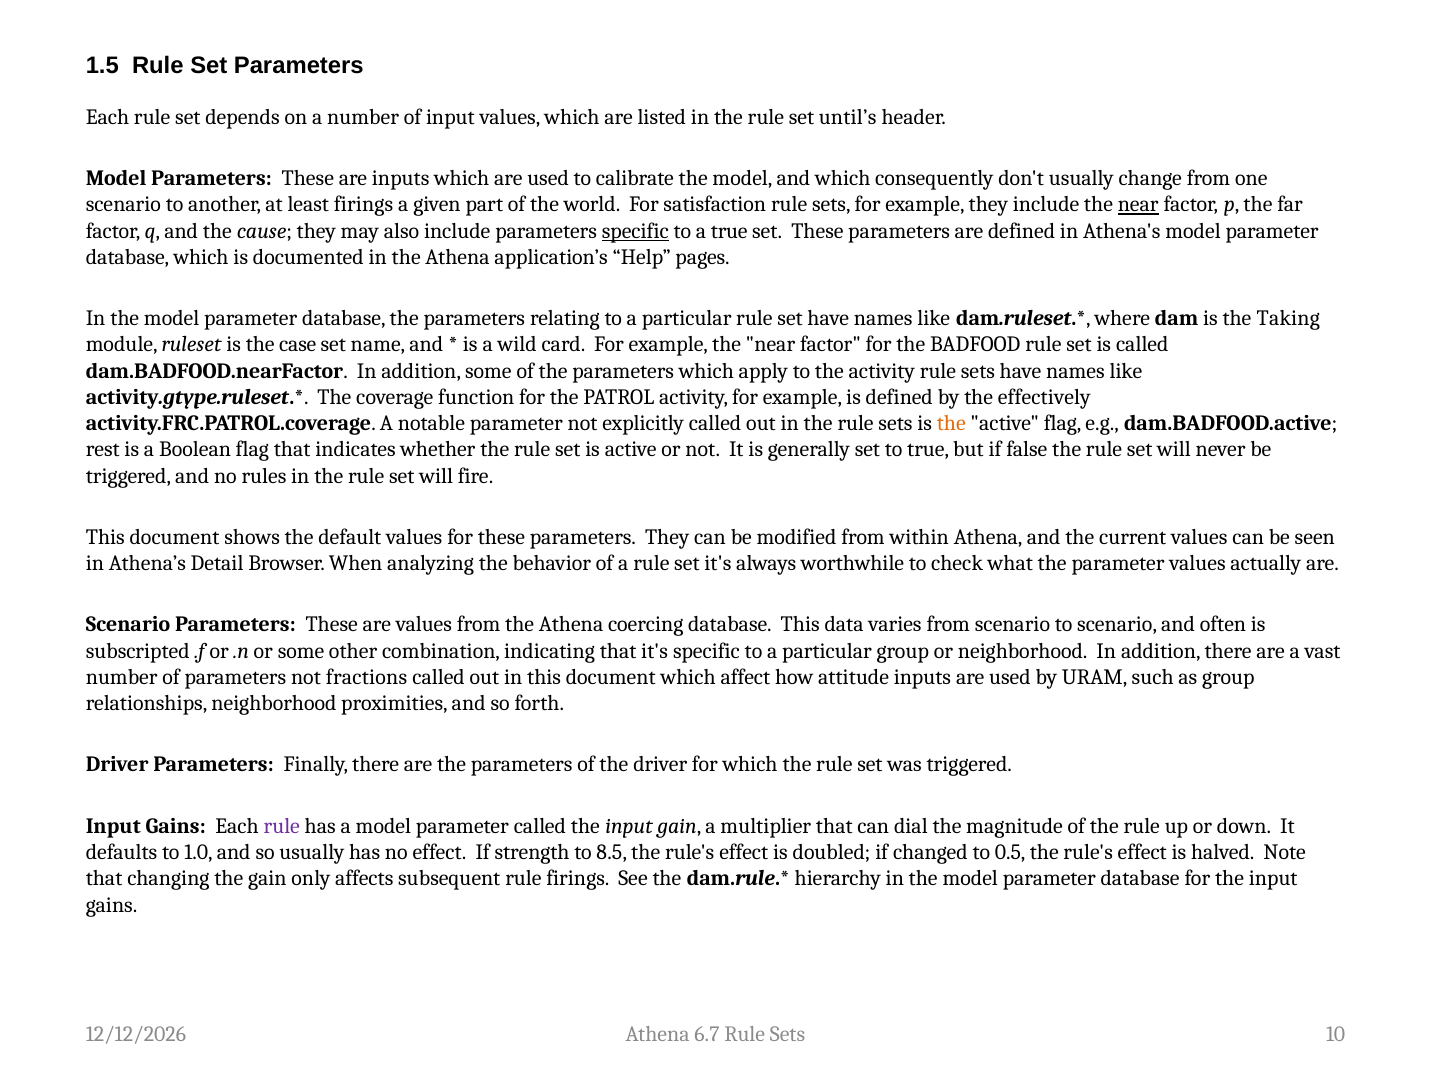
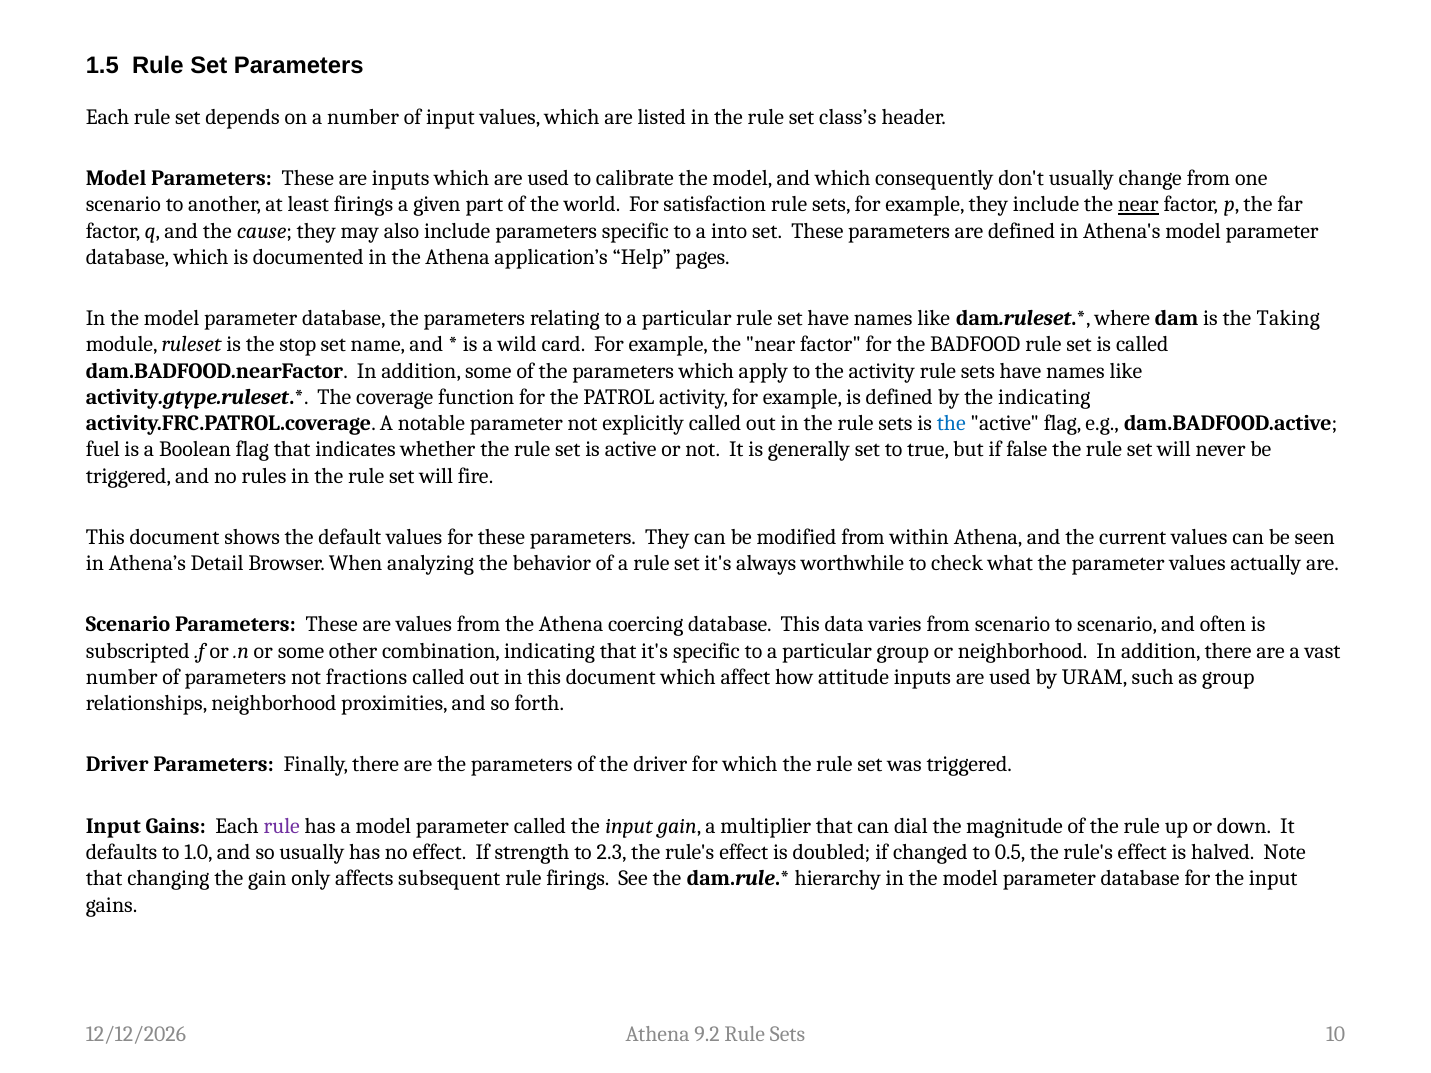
until’s: until’s -> class’s
specific at (635, 231) underline: present -> none
a true: true -> into
case: case -> stop
the effectively: effectively -> indicating
the at (951, 424) colour: orange -> blue
rest: rest -> fuel
8.5: 8.5 -> 2.3
6.7: 6.7 -> 9.2
